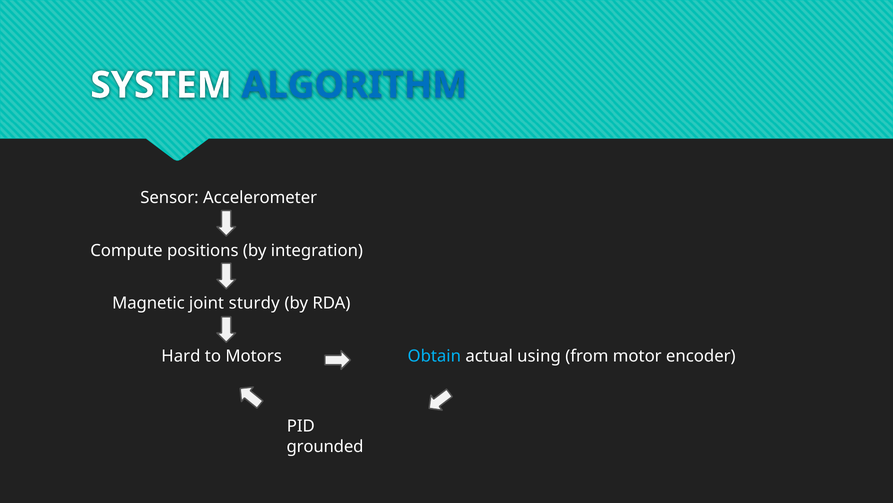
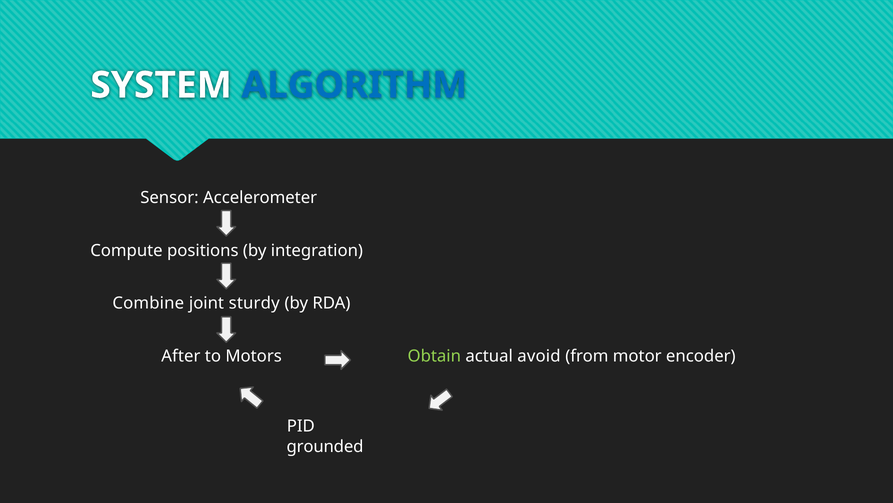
Magnetic: Magnetic -> Combine
Hard: Hard -> After
Obtain colour: light blue -> light green
using: using -> avoid
